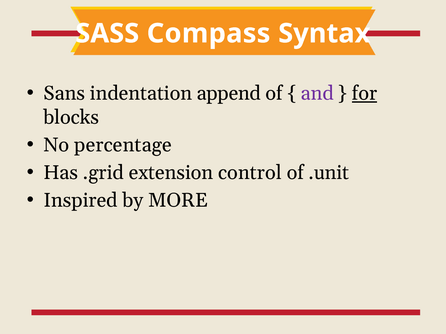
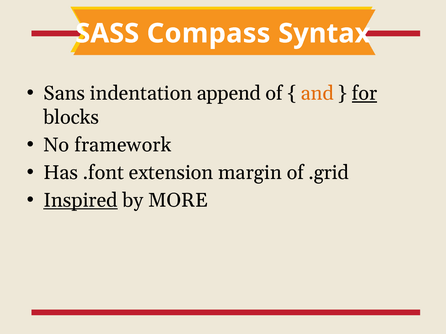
and colour: purple -> orange
percentage: percentage -> framework
.grid: .grid -> .font
control: control -> margin
.unit: .unit -> .grid
Inspired underline: none -> present
